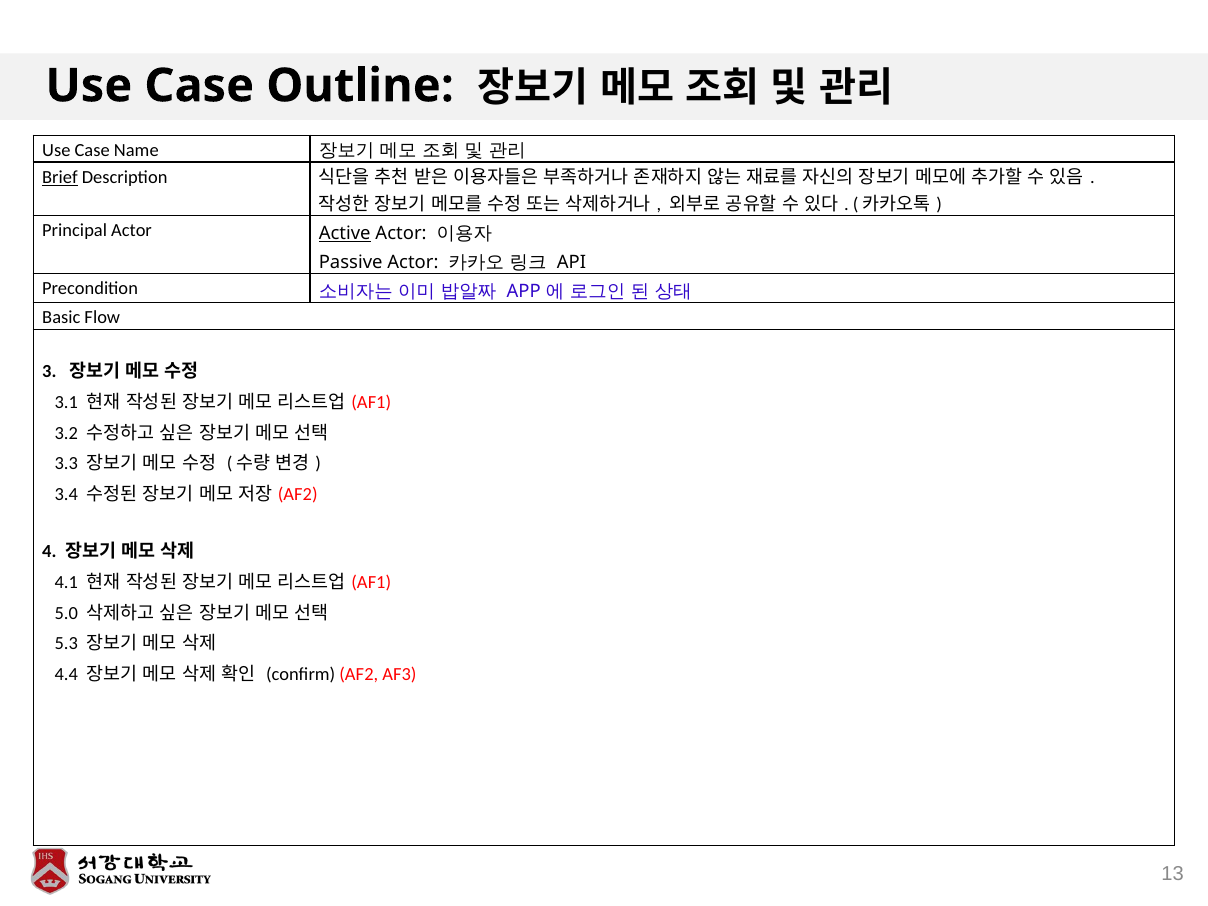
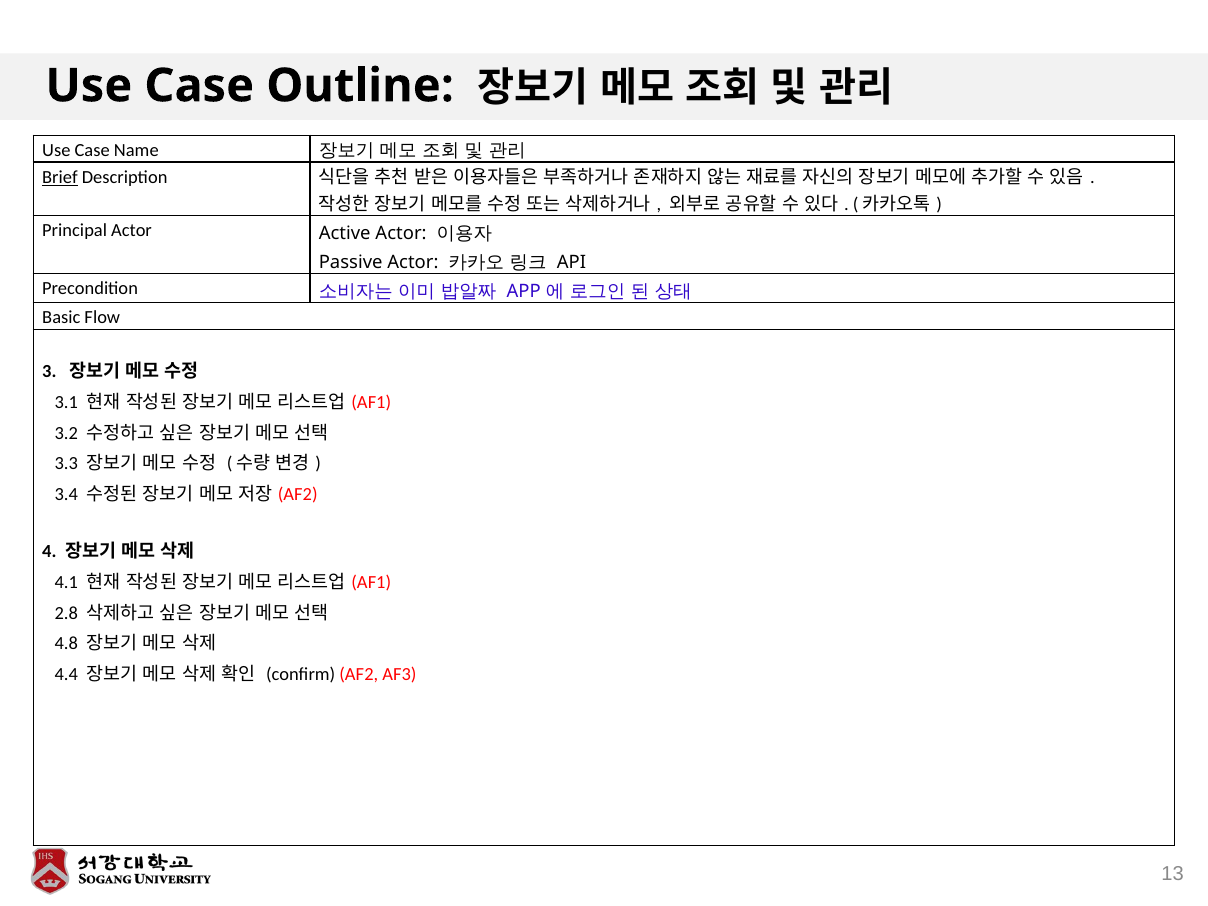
Active underline: present -> none
5.0: 5.0 -> 2.8
5.3: 5.3 -> 4.8
